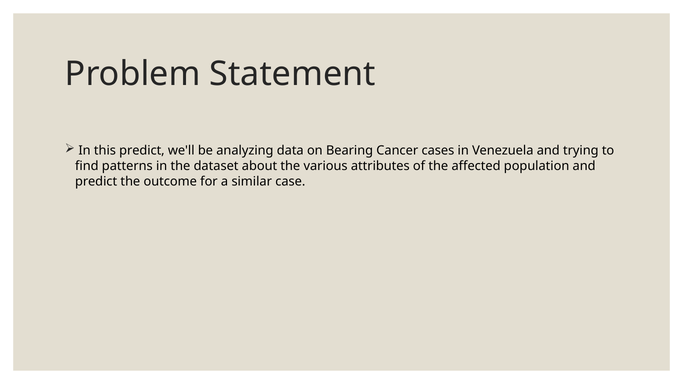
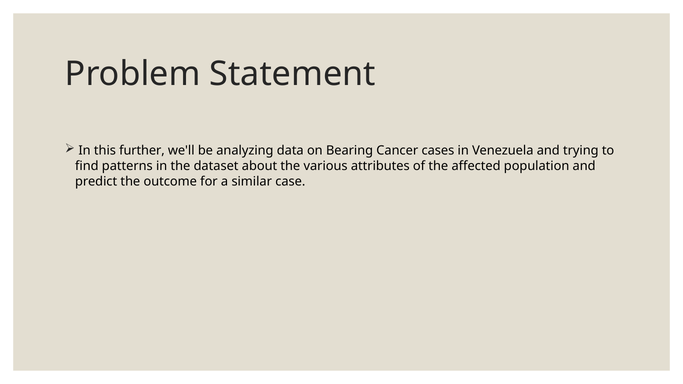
this predict: predict -> further
